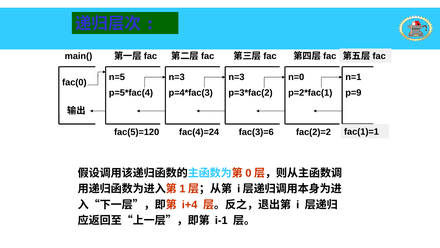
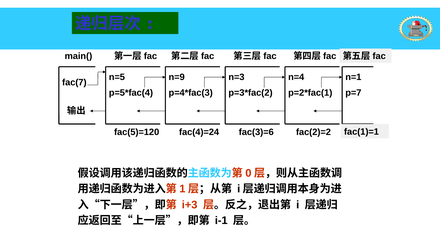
n=3 at (177, 77): n=3 -> n=9
n=0: n=0 -> n=4
fac(0: fac(0 -> fac(7
p=9: p=9 -> p=7
i+4: i+4 -> i+3
